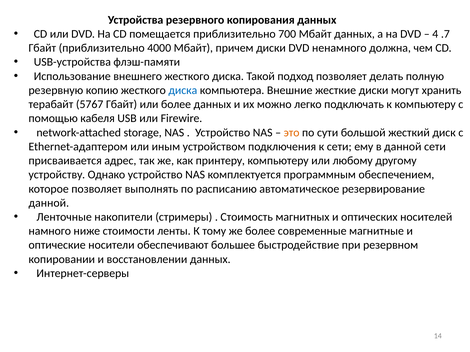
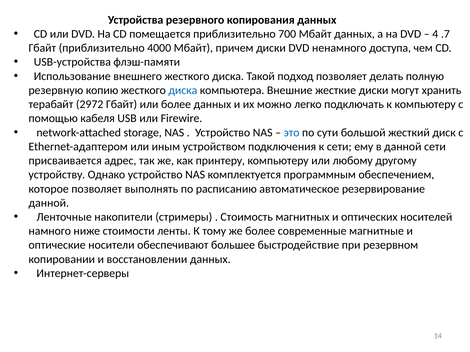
должна: должна -> доступа
5767: 5767 -> 2972
это colour: orange -> blue
